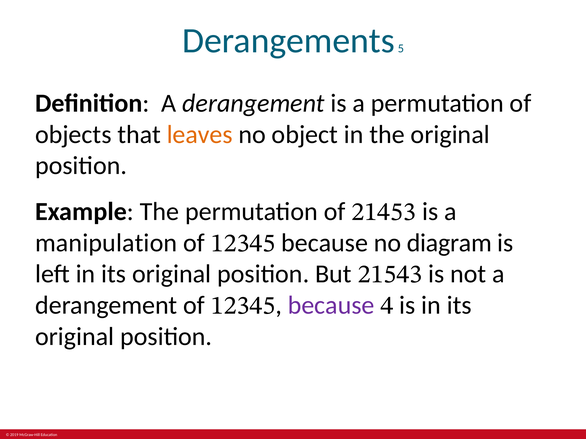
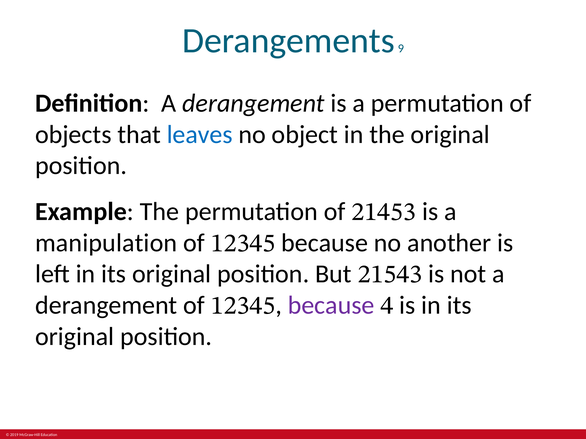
5: 5 -> 9
leaves colour: orange -> blue
diagram: diagram -> another
